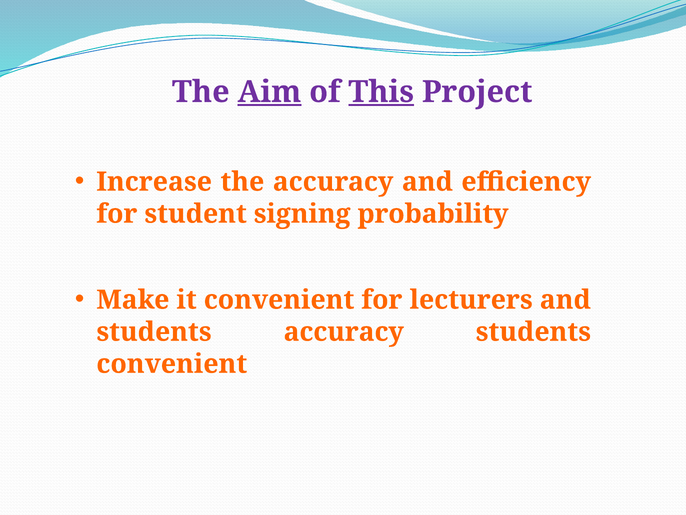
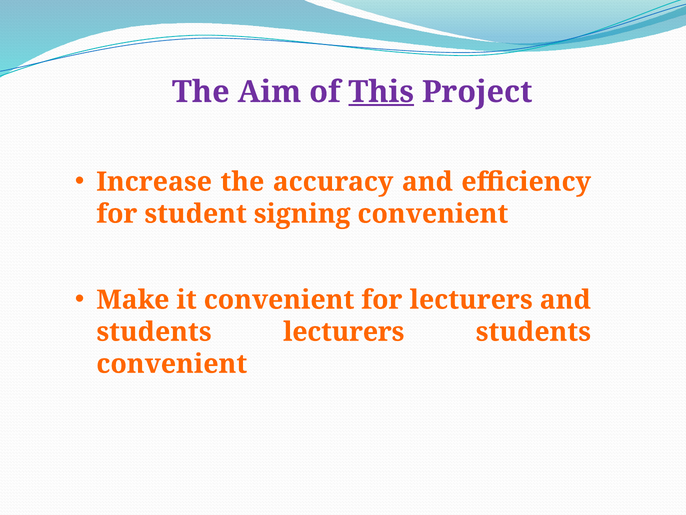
Aim underline: present -> none
signing probability: probability -> convenient
students accuracy: accuracy -> lecturers
